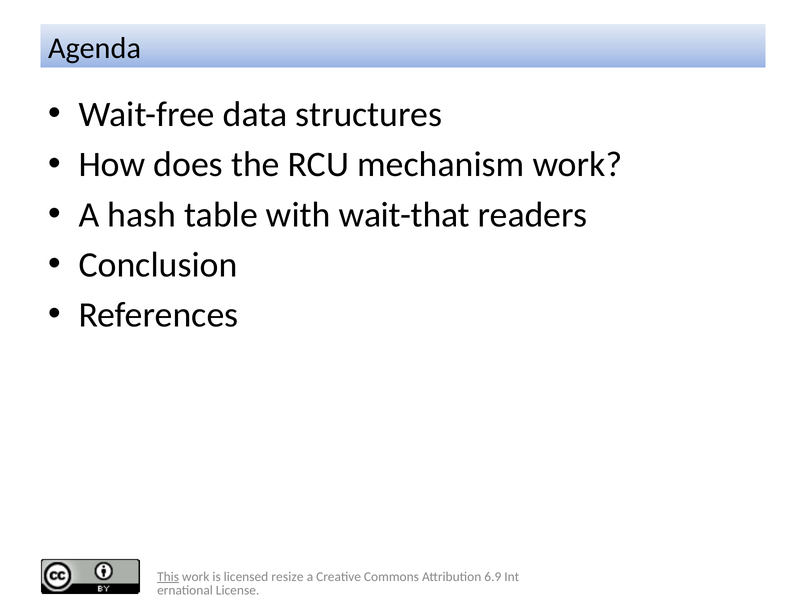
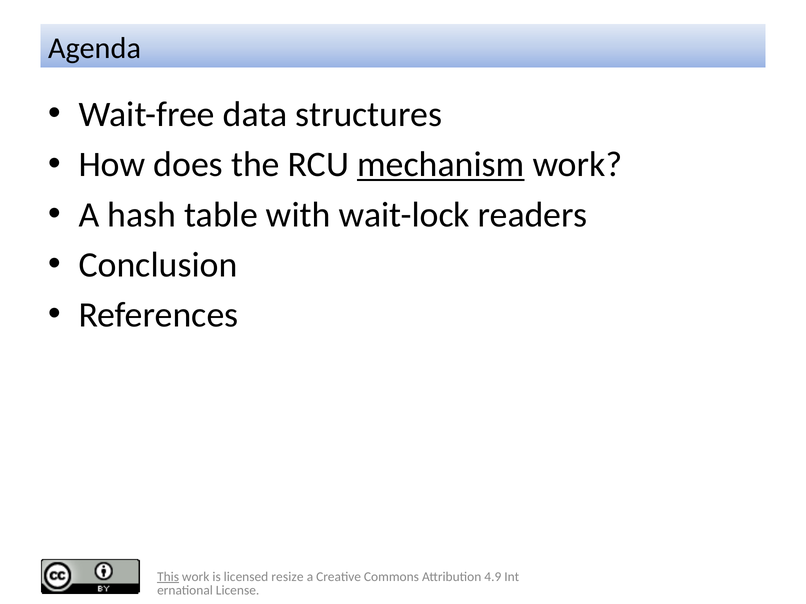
mechanism underline: none -> present
wait-that: wait-that -> wait-lock
6.9: 6.9 -> 4.9
